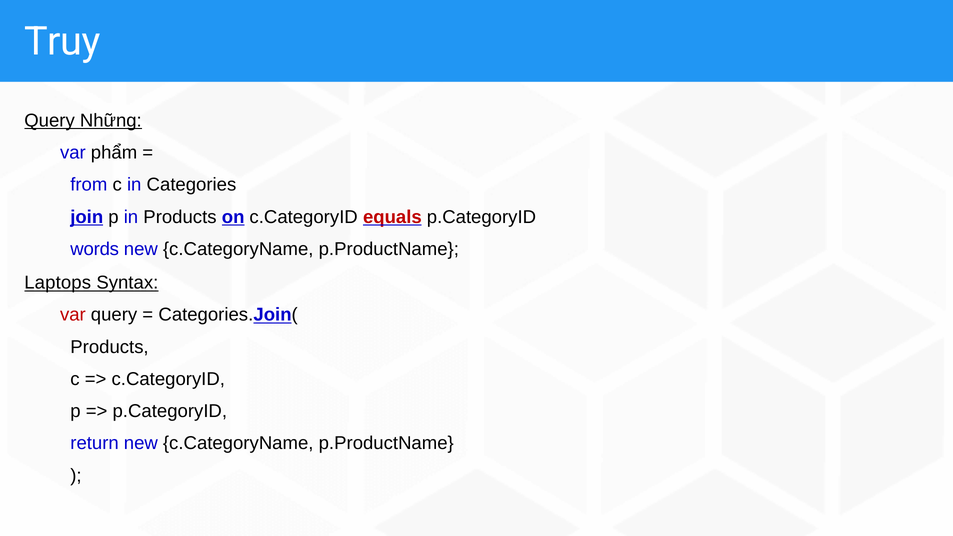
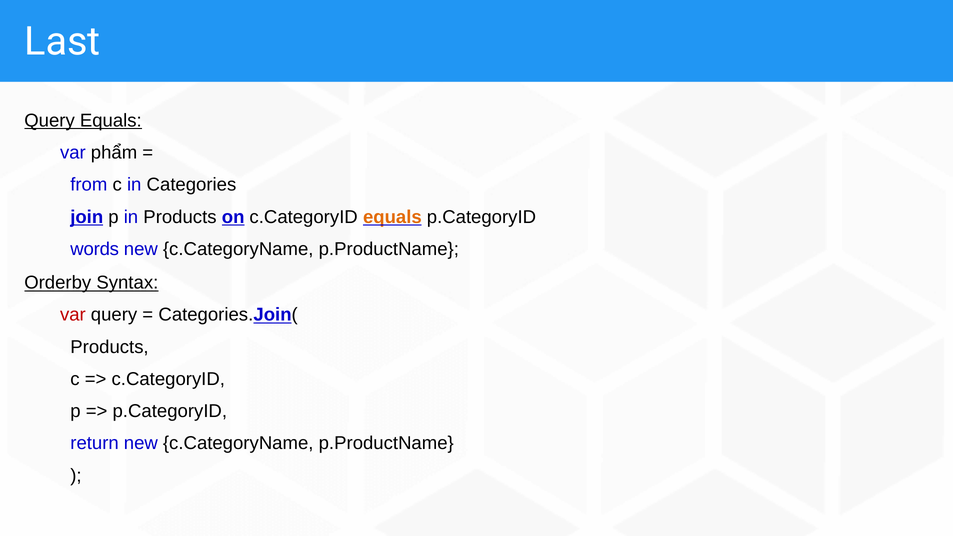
Truy: Truy -> Last
Query Những: Những -> Equals
equals at (392, 217) colour: red -> orange
Laptops: Laptops -> Orderby
